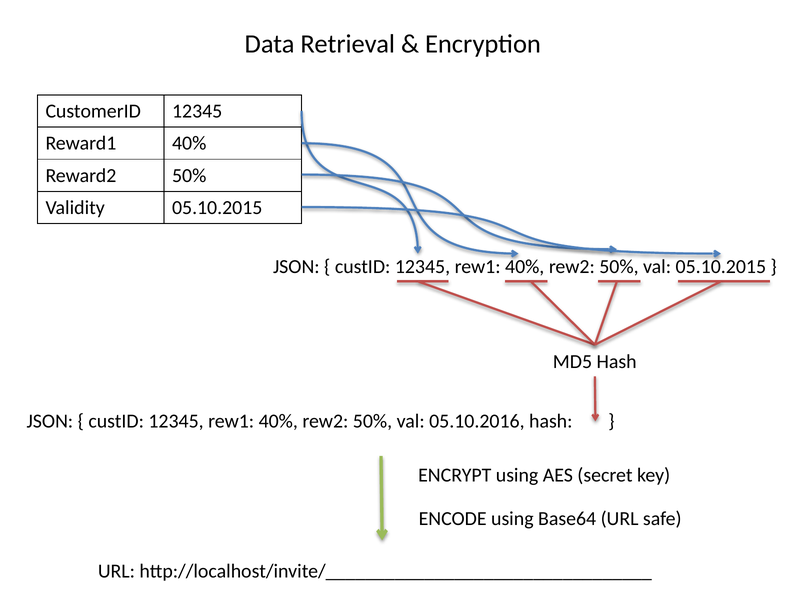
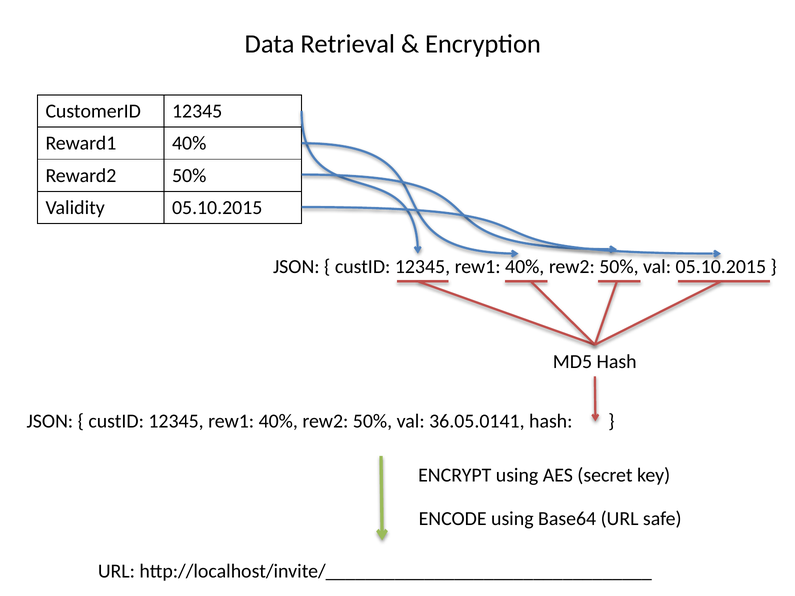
05.10.2016: 05.10.2016 -> 36.05.0141
